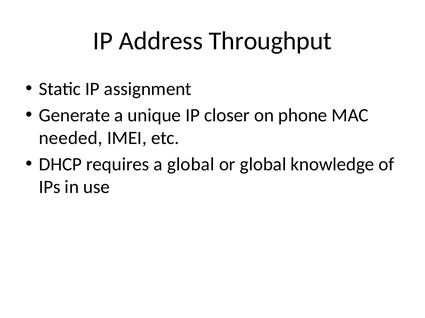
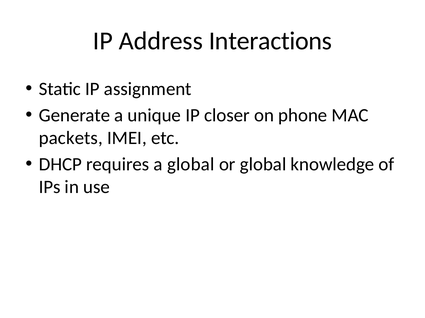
Throughput: Throughput -> Interactions
needed: needed -> packets
